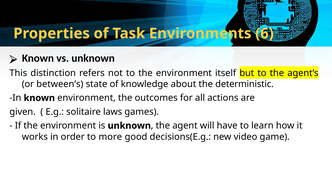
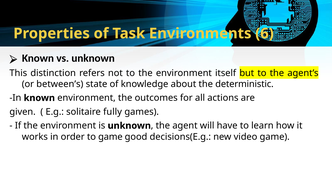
laws: laws -> fully
to more: more -> game
